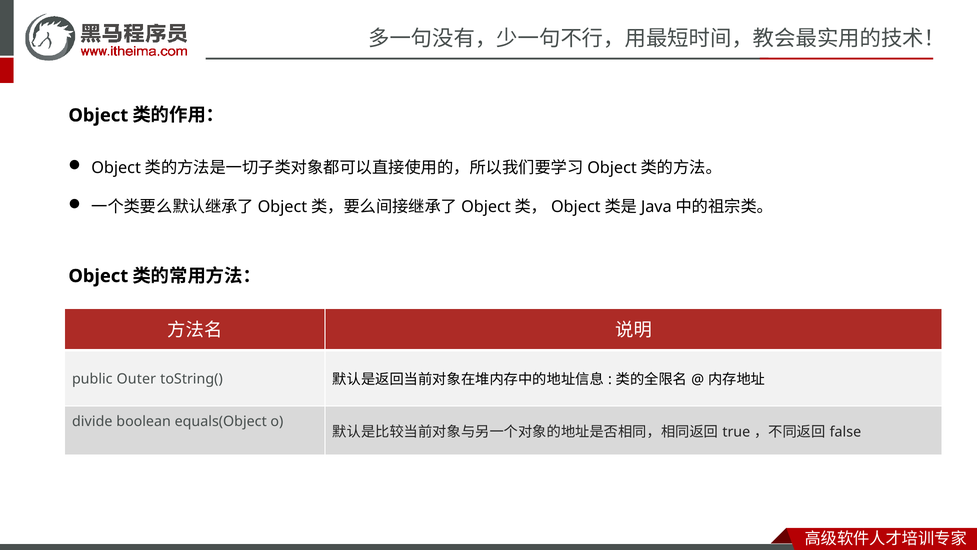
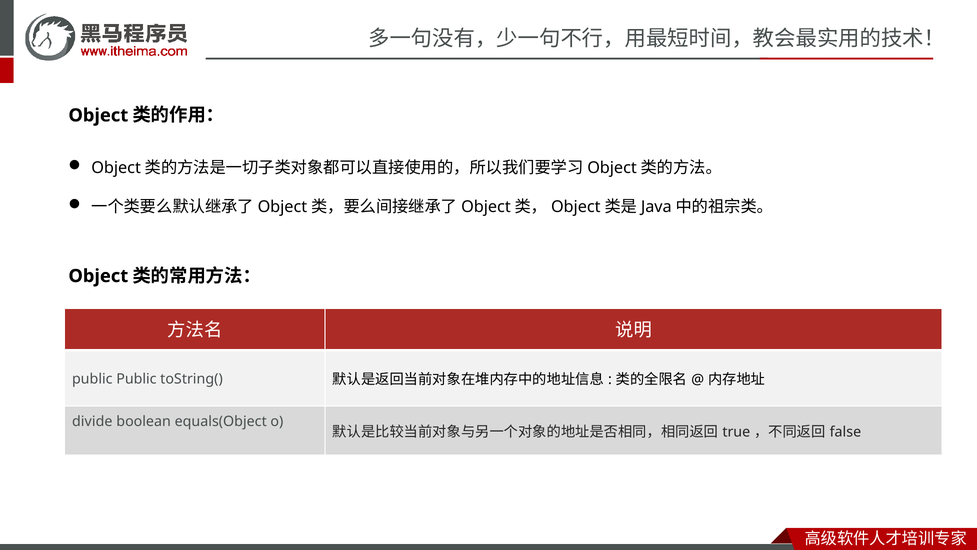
public Outer: Outer -> Public
